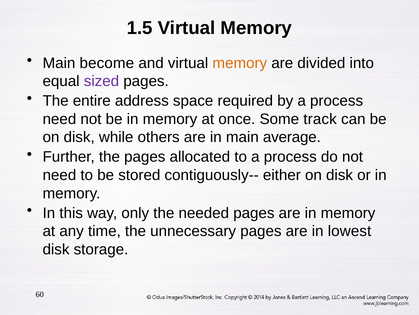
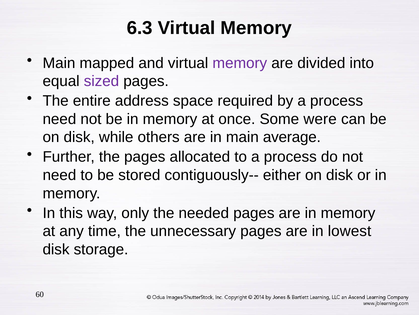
1.5: 1.5 -> 6.3
become: become -> mapped
memory at (240, 63) colour: orange -> purple
track: track -> were
